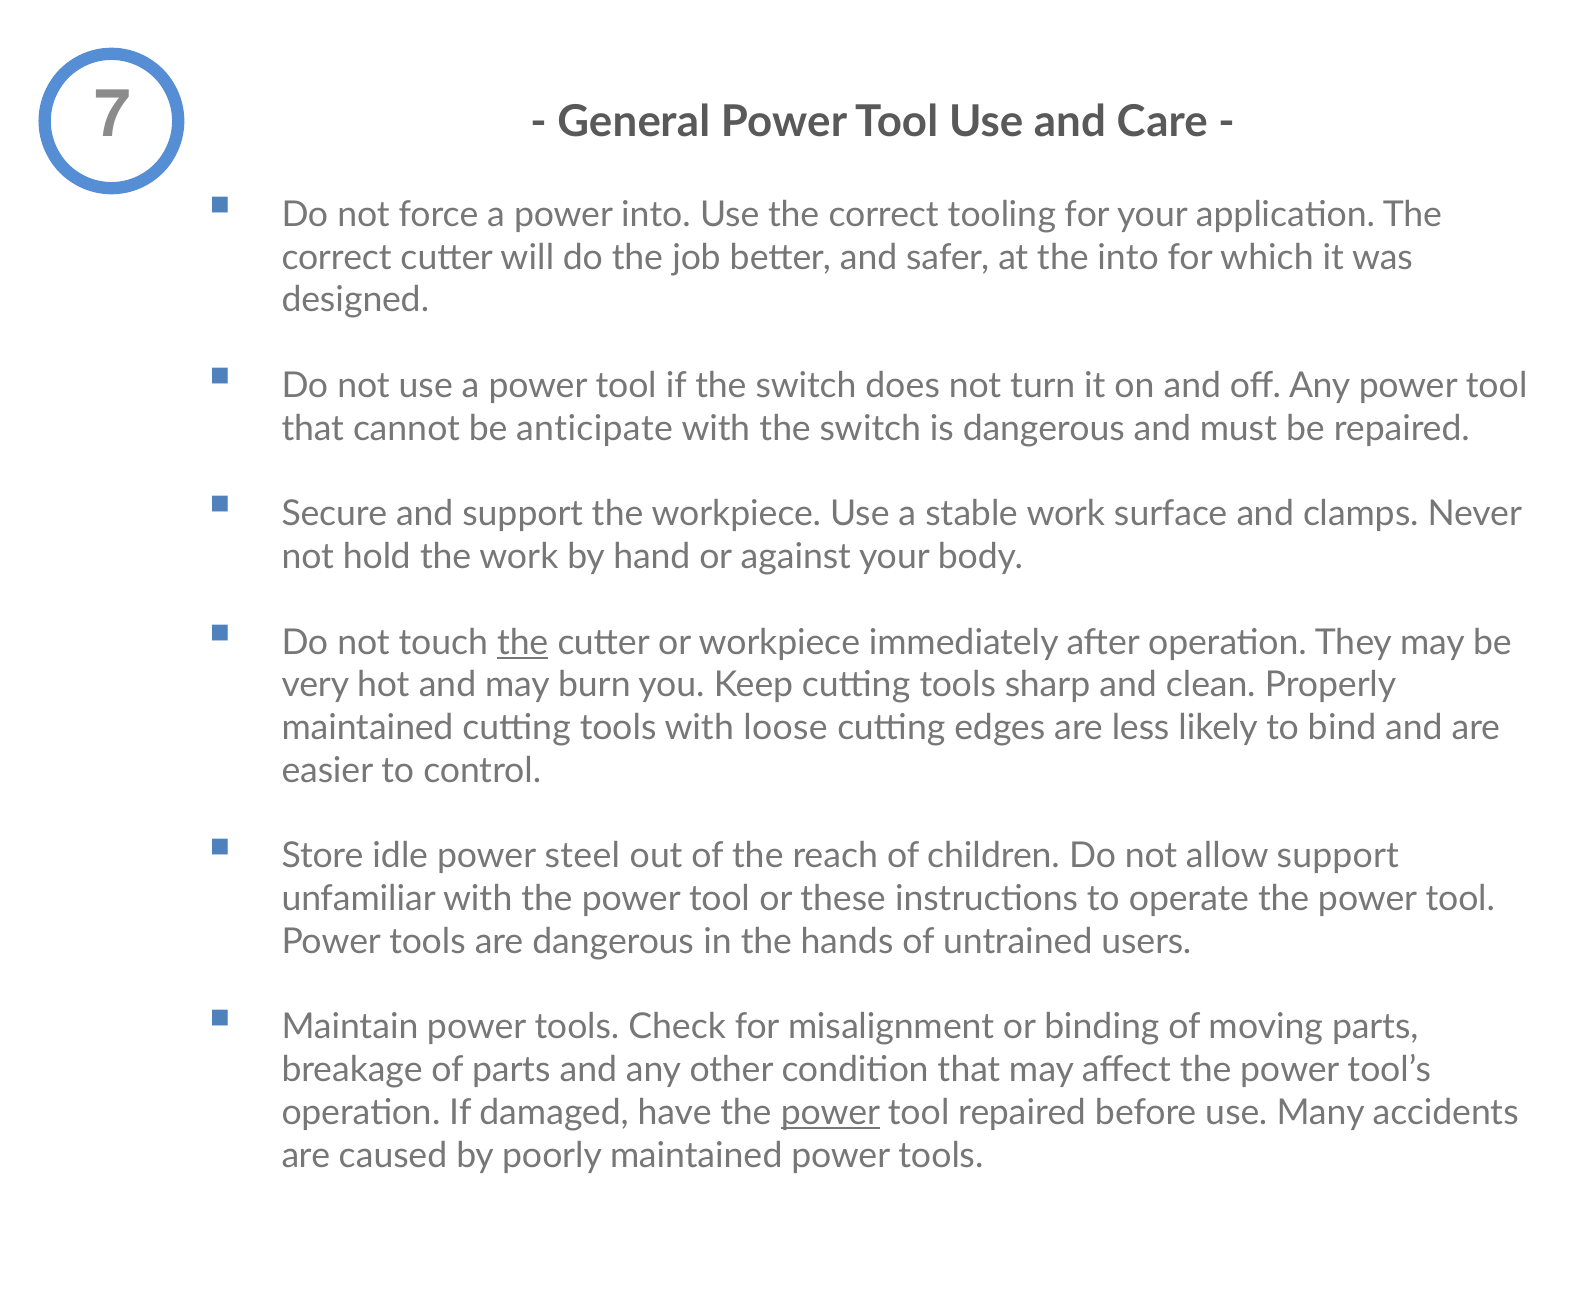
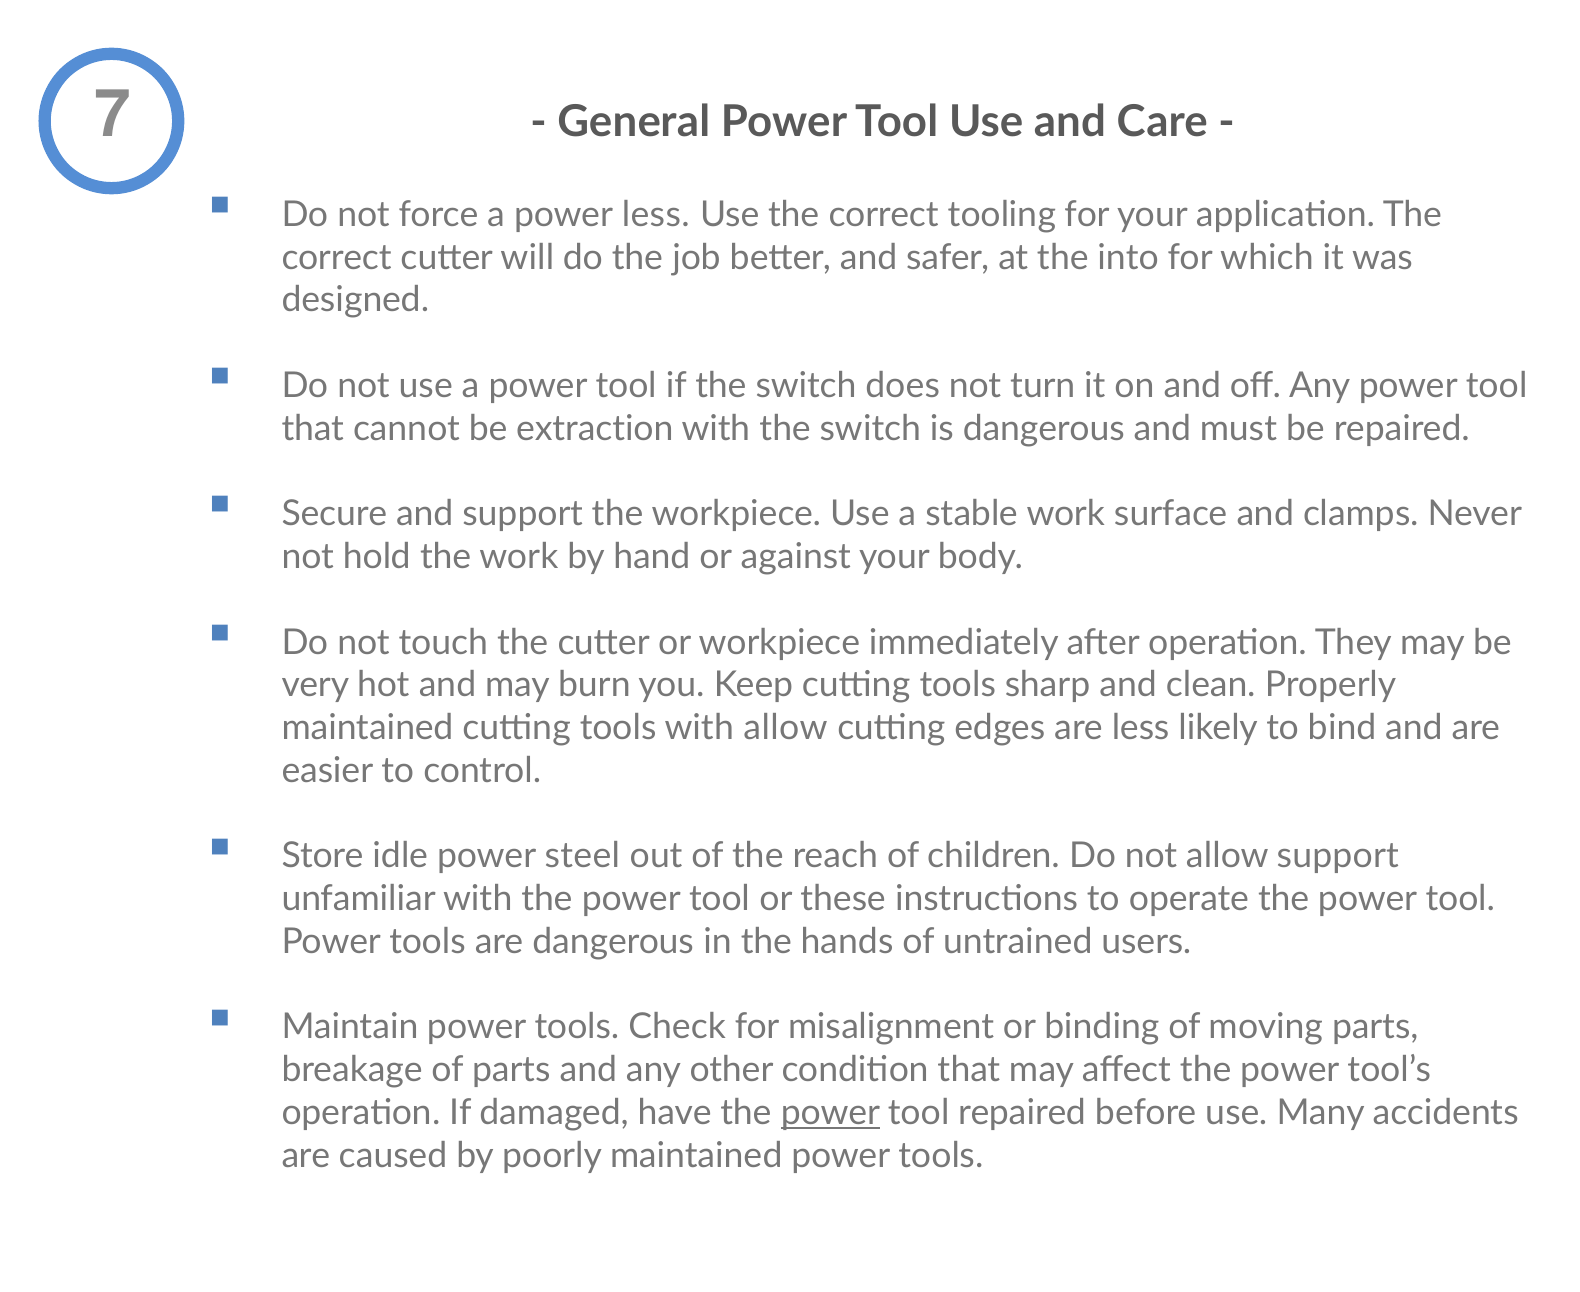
power into: into -> less
anticipate: anticipate -> extraction
the at (523, 642) underline: present -> none
with loose: loose -> allow
